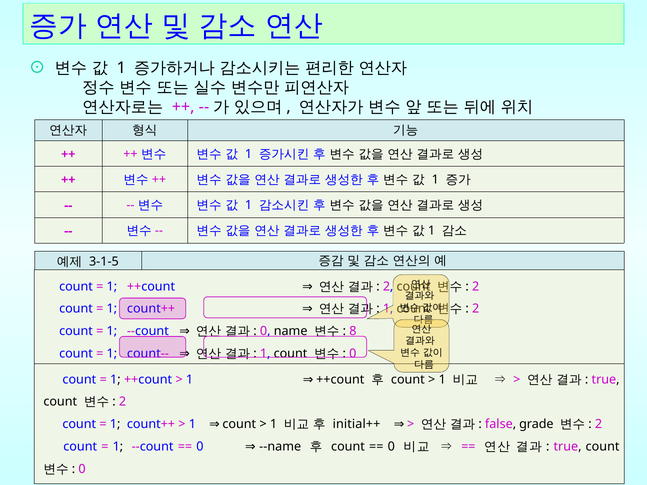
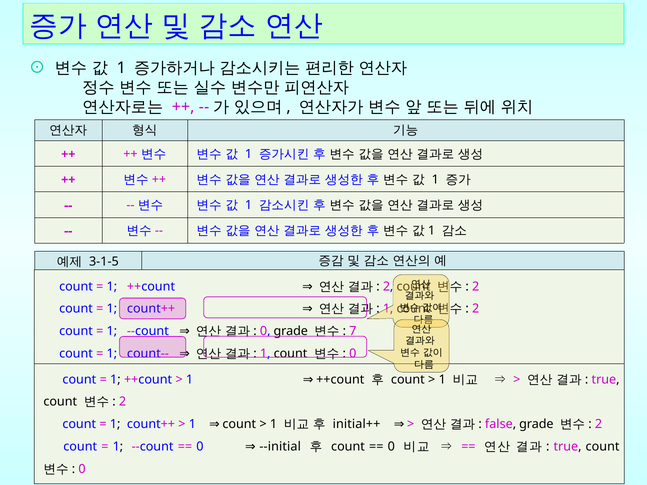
0 name: name -> grade
8: 8 -> 7
--name: --name -> --initial
